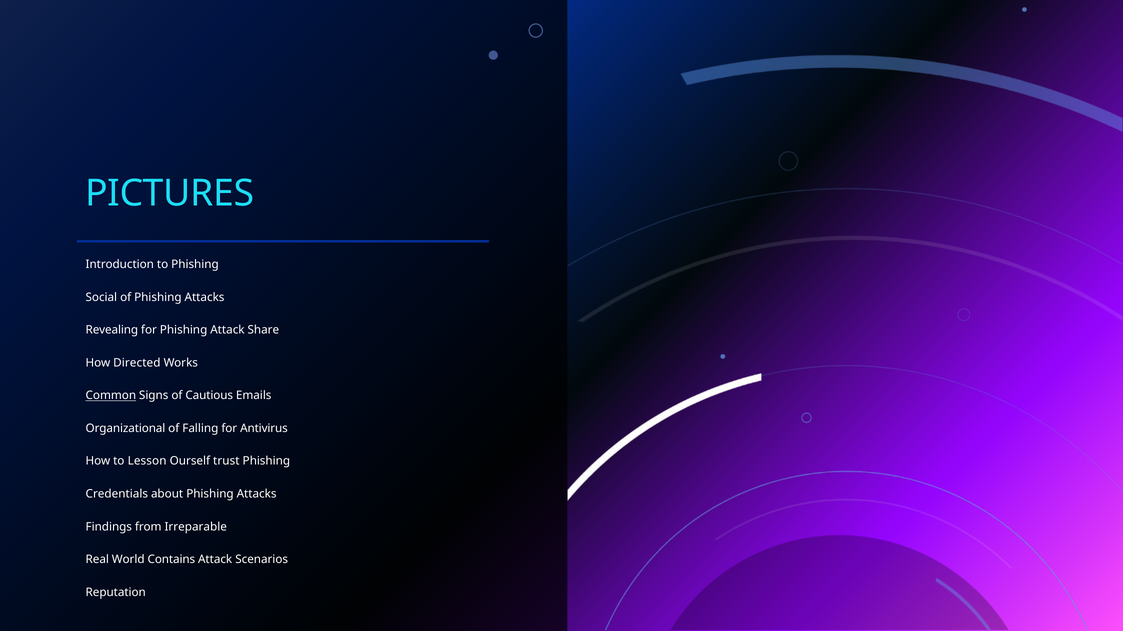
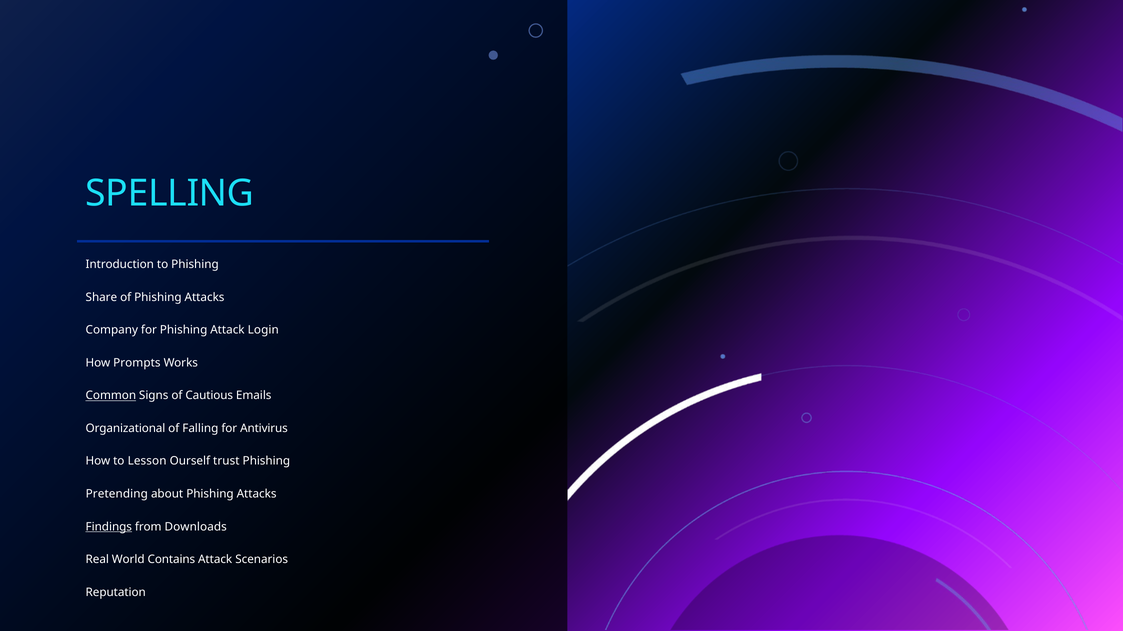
PICTURES: PICTURES -> SPELLING
Social: Social -> Share
Revealing: Revealing -> Company
Share: Share -> Login
Directed: Directed -> Prompts
Credentials: Credentials -> Pretending
Findings underline: none -> present
Irreparable: Irreparable -> Downloads
